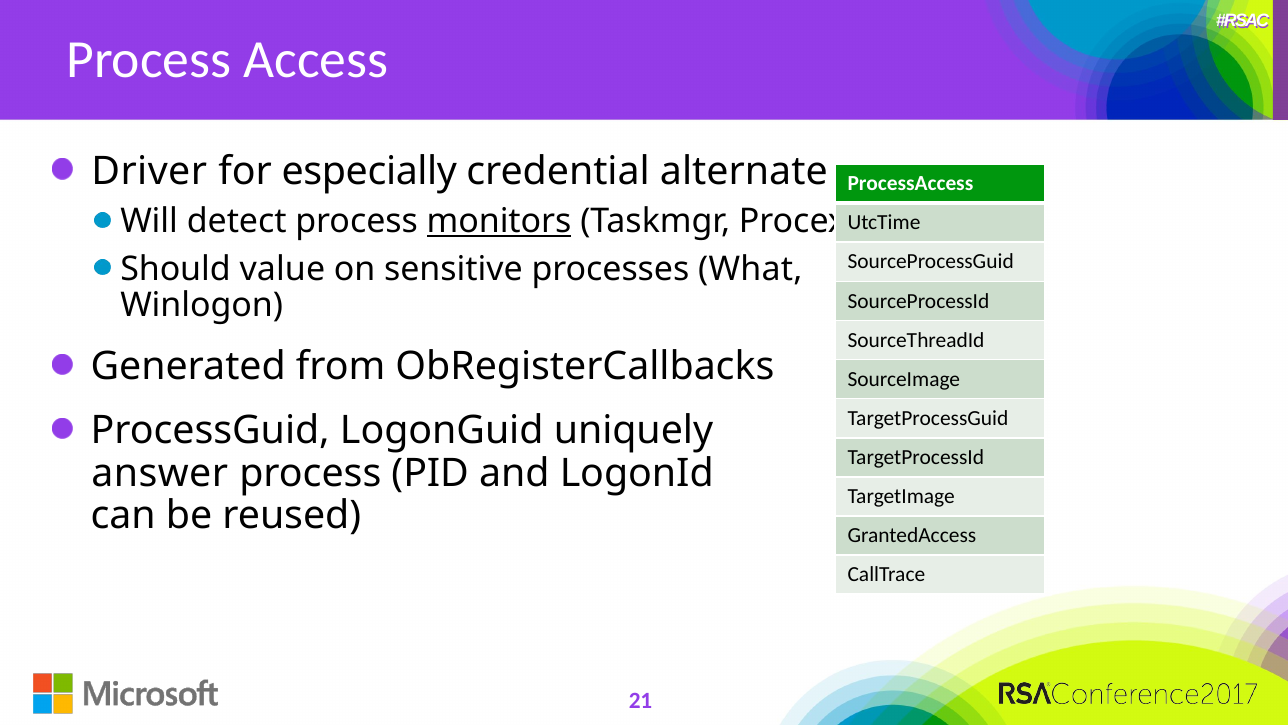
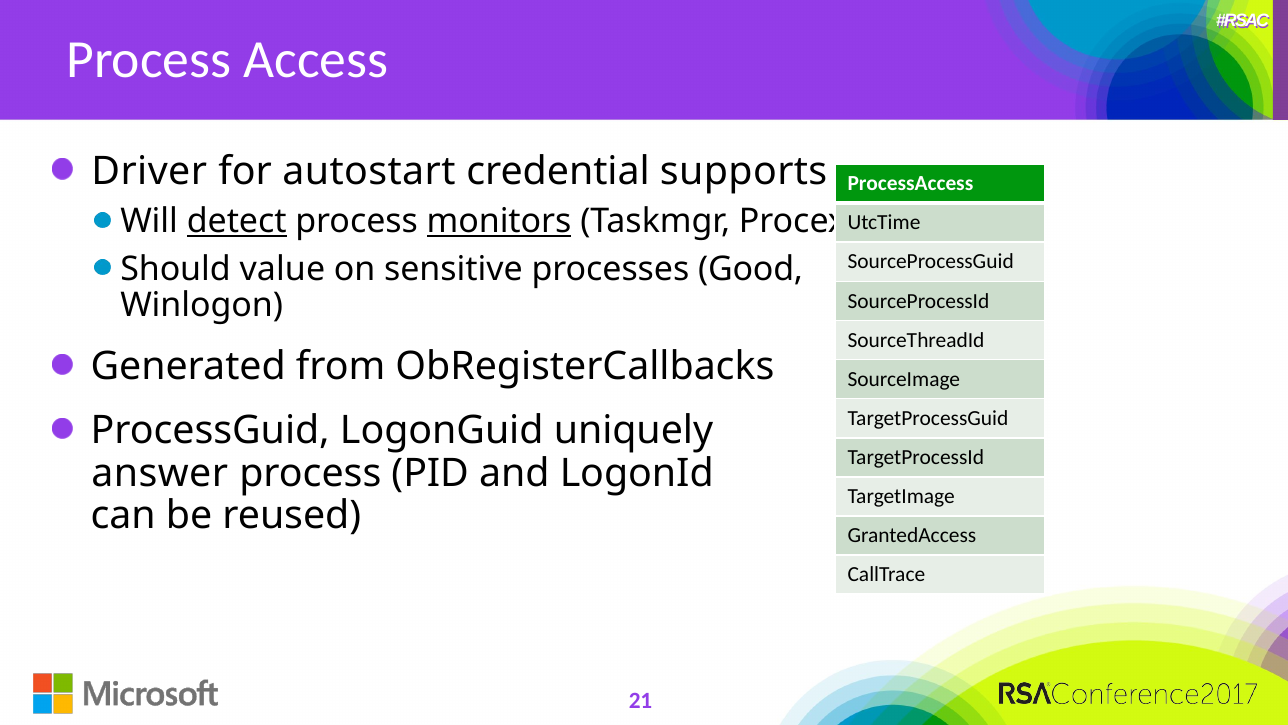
especially: especially -> autostart
alternate: alternate -> supports
detect underline: none -> present
What: What -> Good
